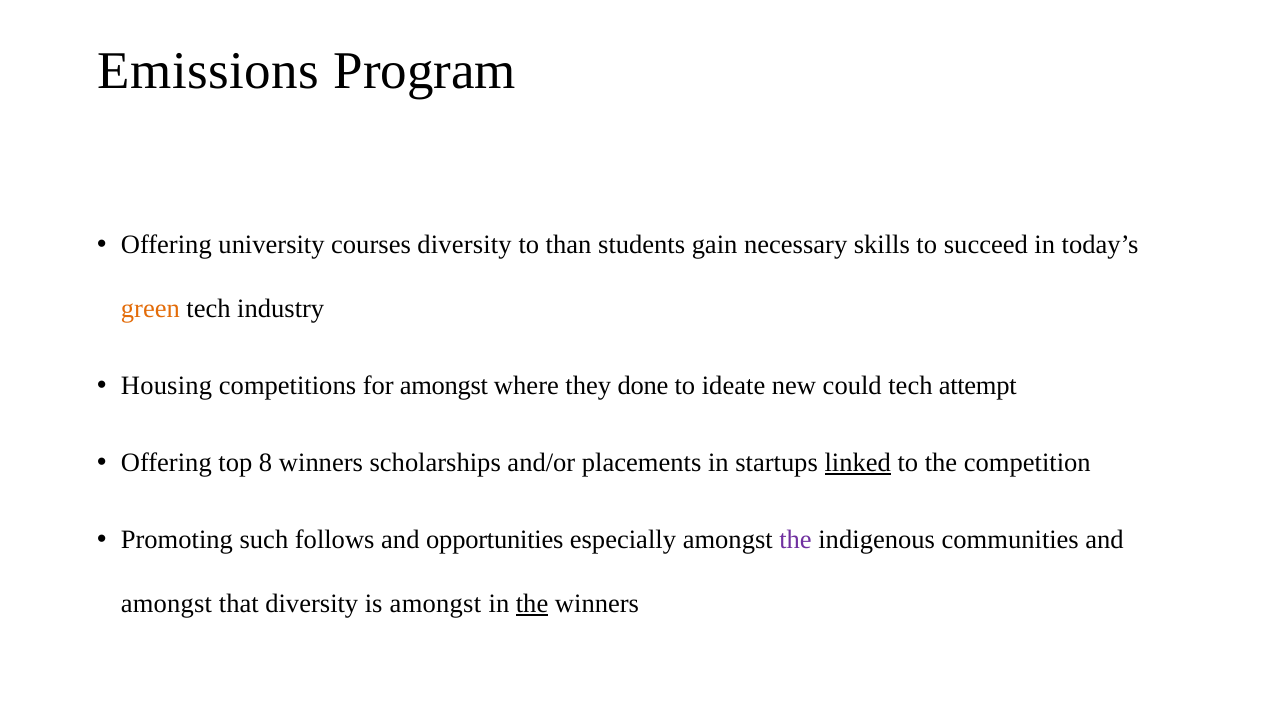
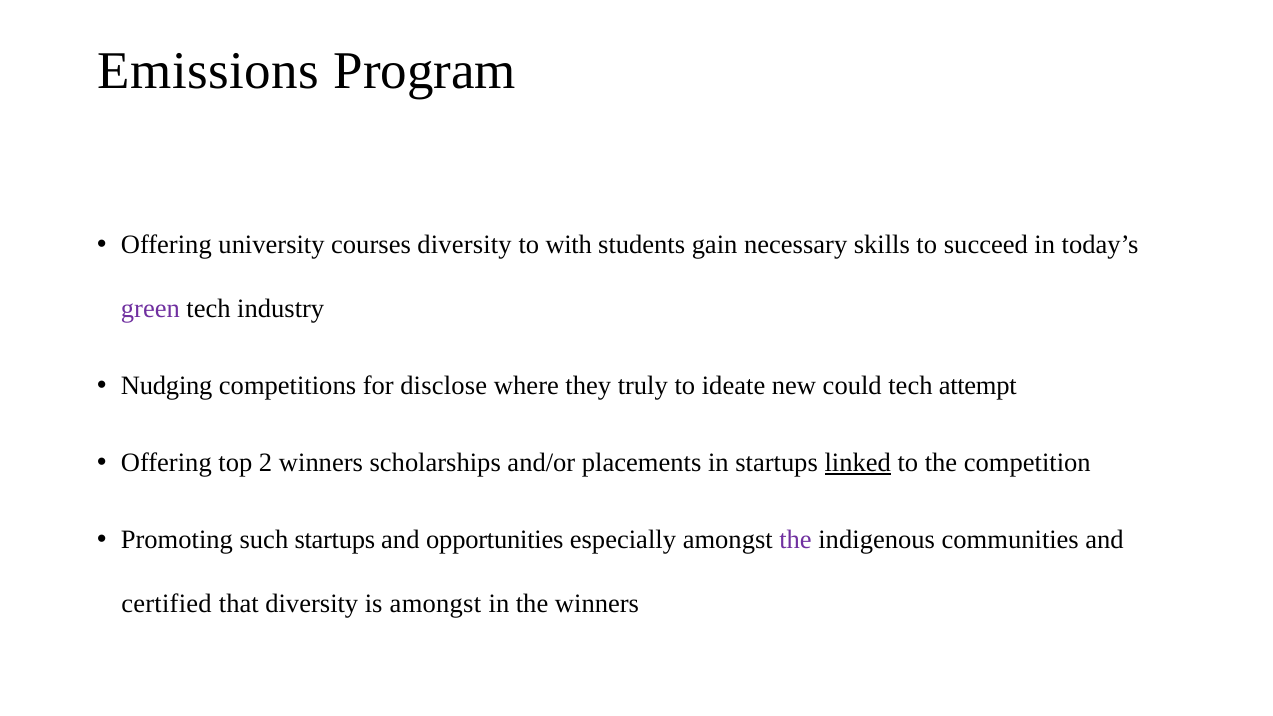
than: than -> with
green colour: orange -> purple
Housing: Housing -> Nudging
for amongst: amongst -> disclose
done: done -> truly
8: 8 -> 2
such follows: follows -> startups
amongst at (166, 604): amongst -> certified
the at (532, 604) underline: present -> none
